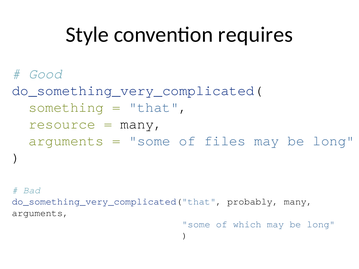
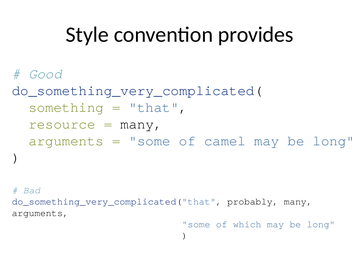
requires: requires -> provides
files: files -> camel
